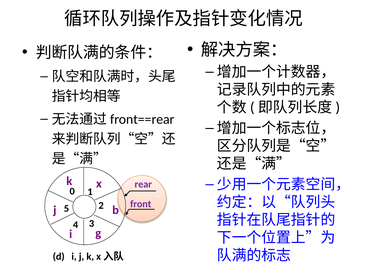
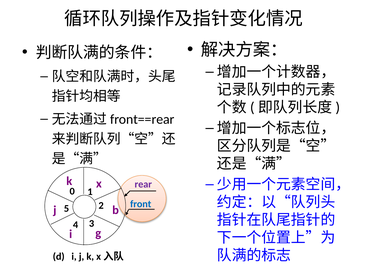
front colour: purple -> blue
